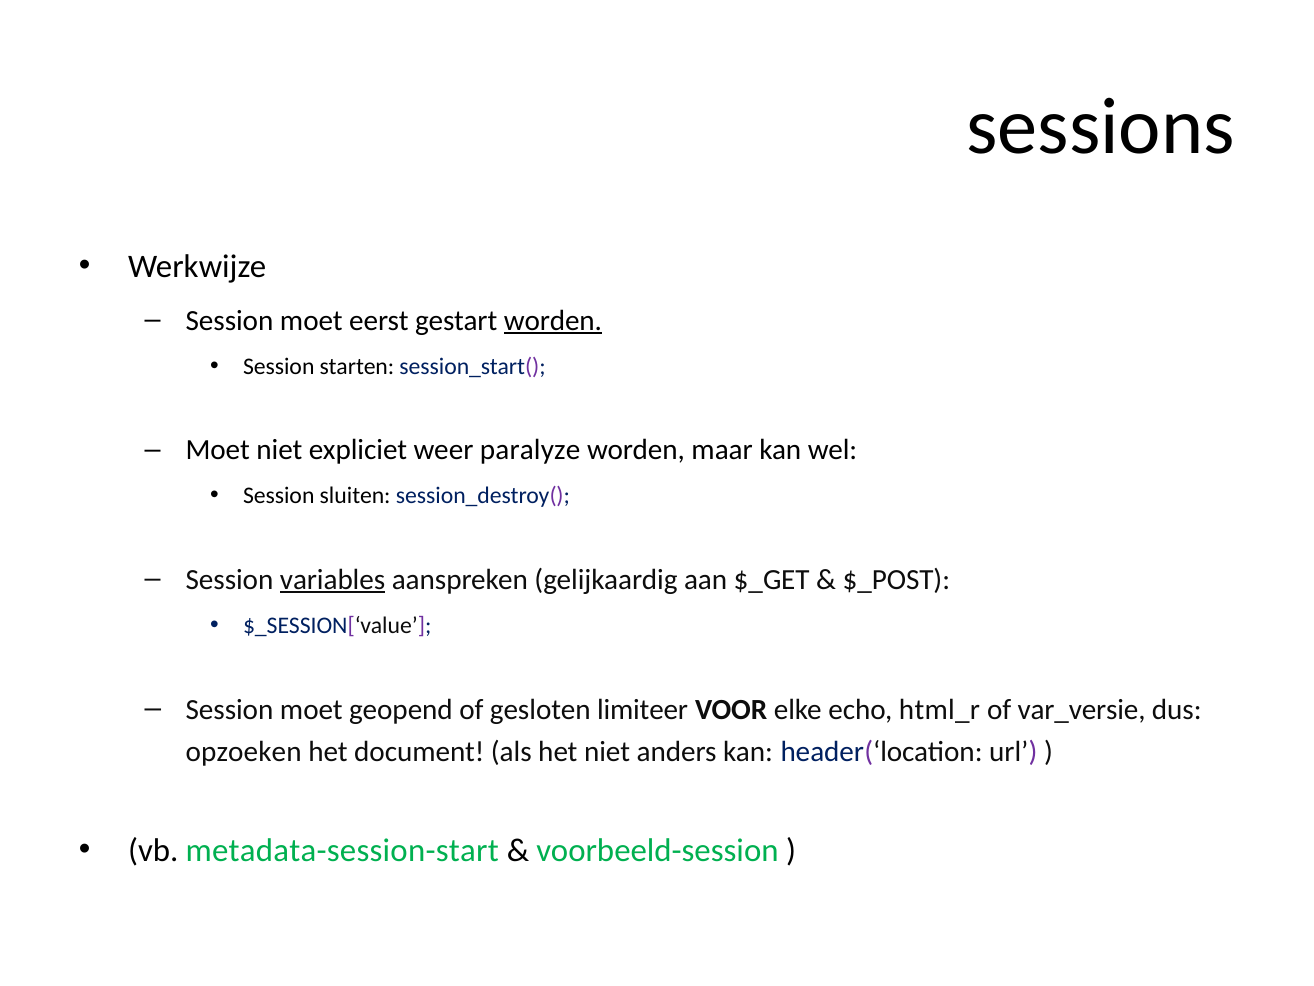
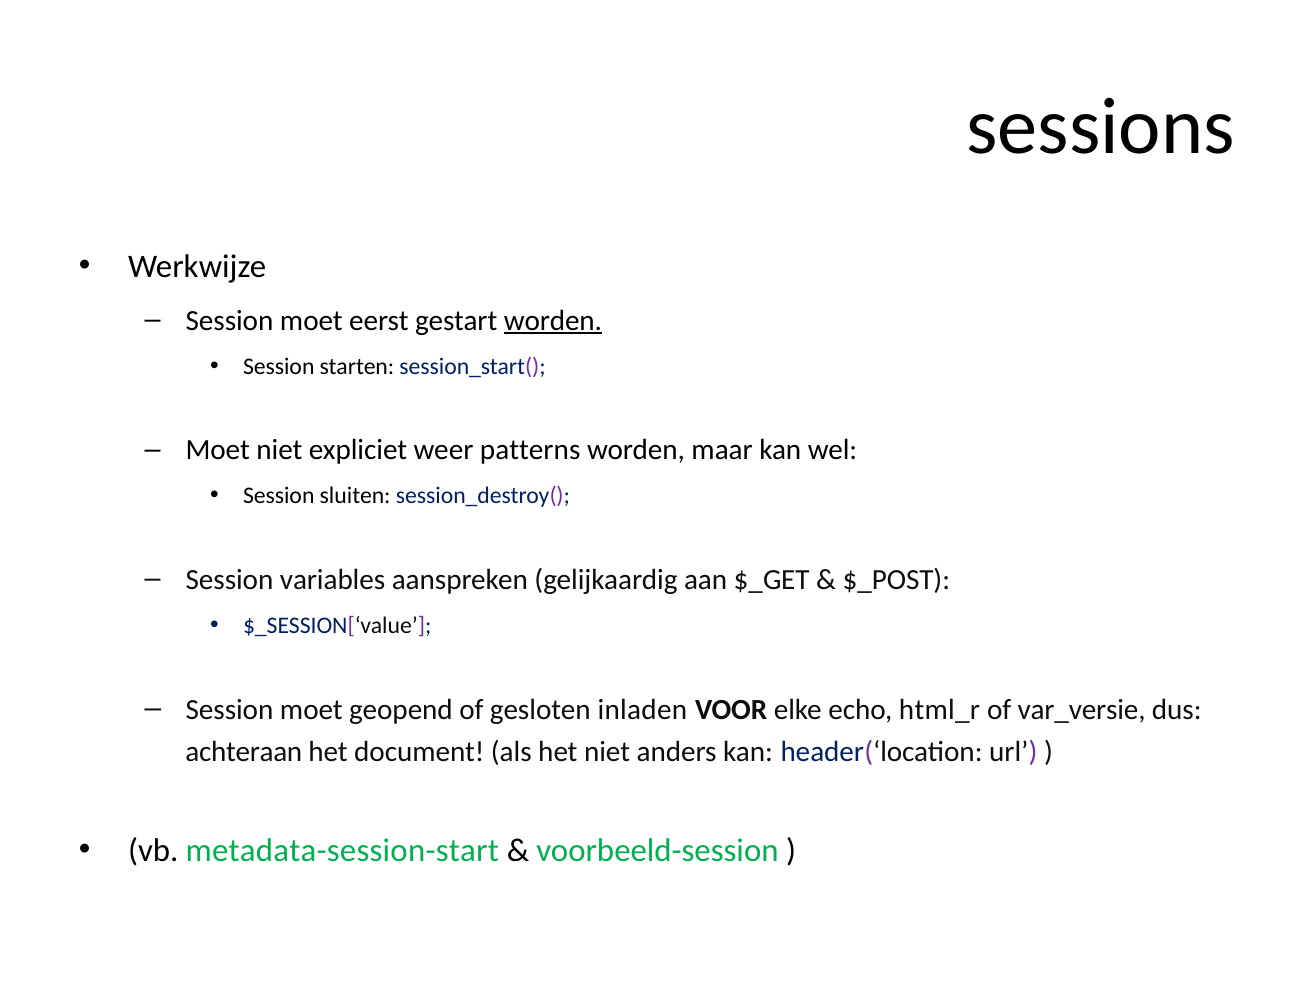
paralyze: paralyze -> patterns
variables underline: present -> none
limiteer: limiteer -> inladen
opzoeken: opzoeken -> achteraan
